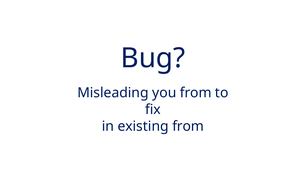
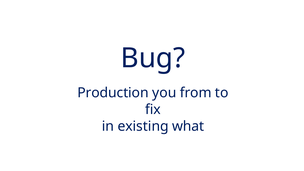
Misleading: Misleading -> Production
existing from: from -> what
